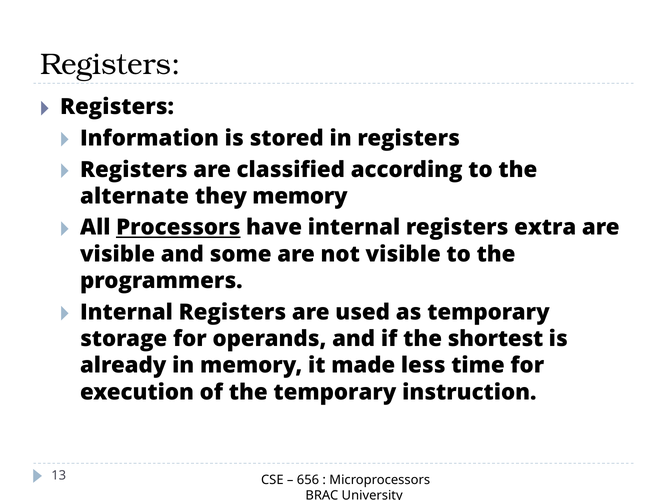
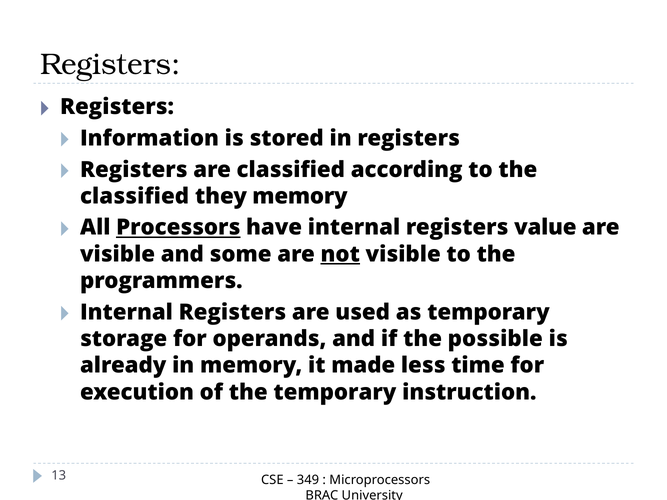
alternate at (135, 196): alternate -> classified
extra: extra -> value
not underline: none -> present
shortest: shortest -> possible
656: 656 -> 349
